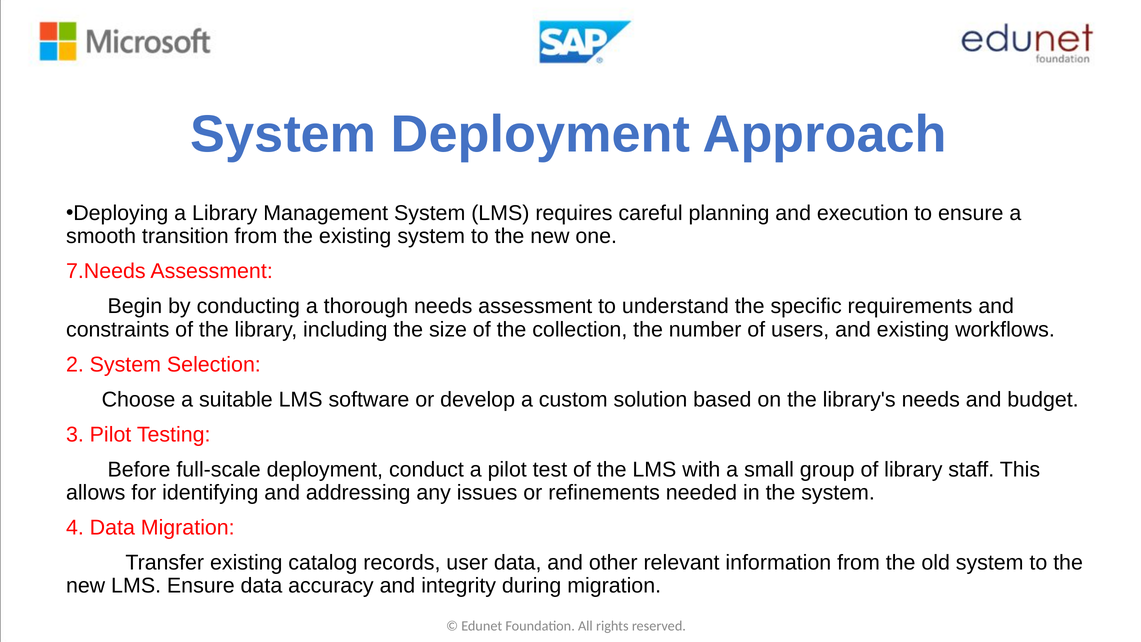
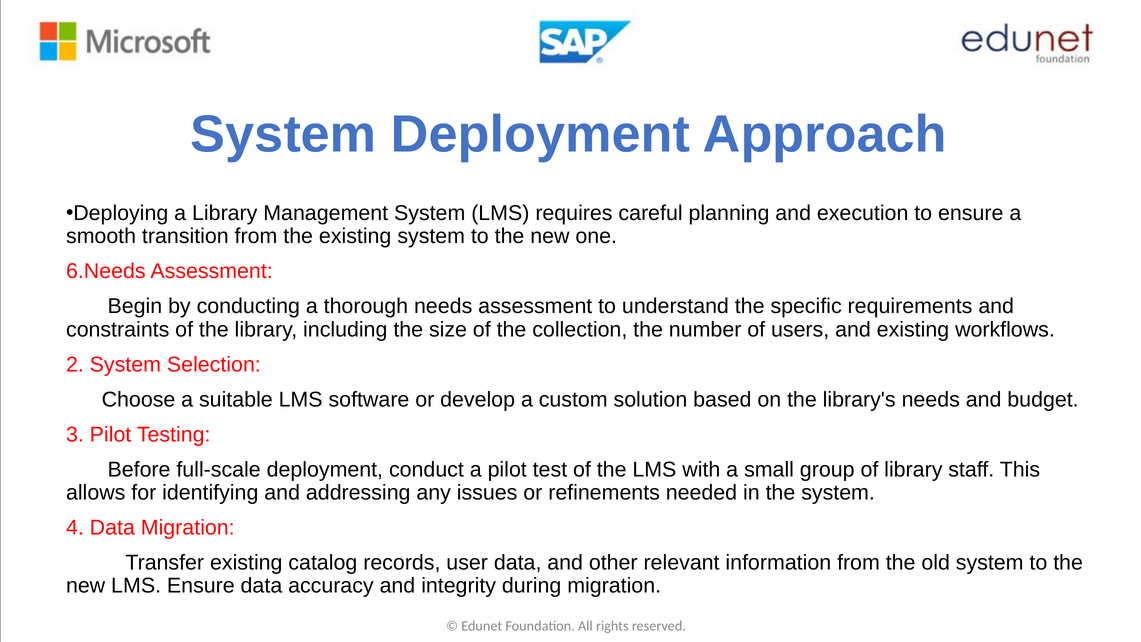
7.Needs: 7.Needs -> 6.Needs
